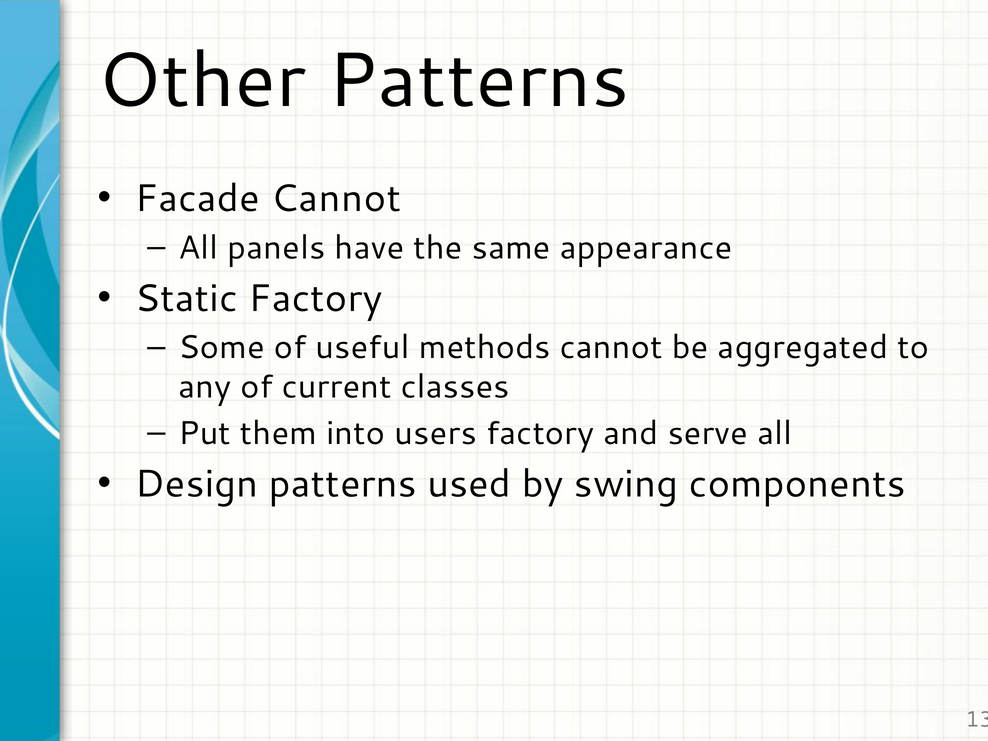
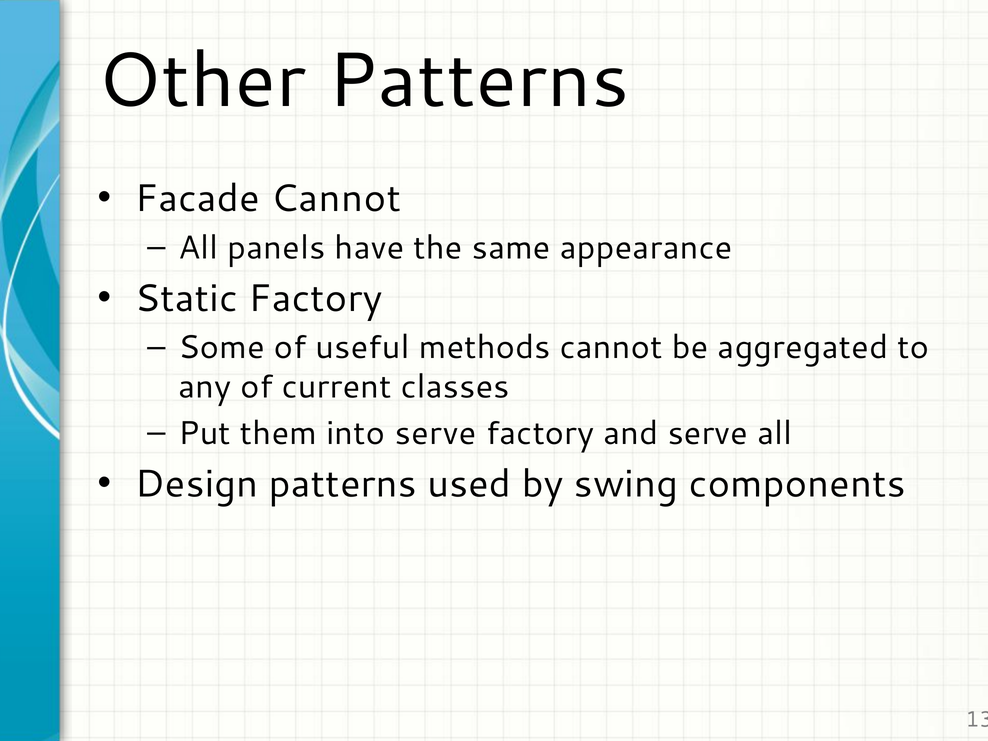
into users: users -> serve
